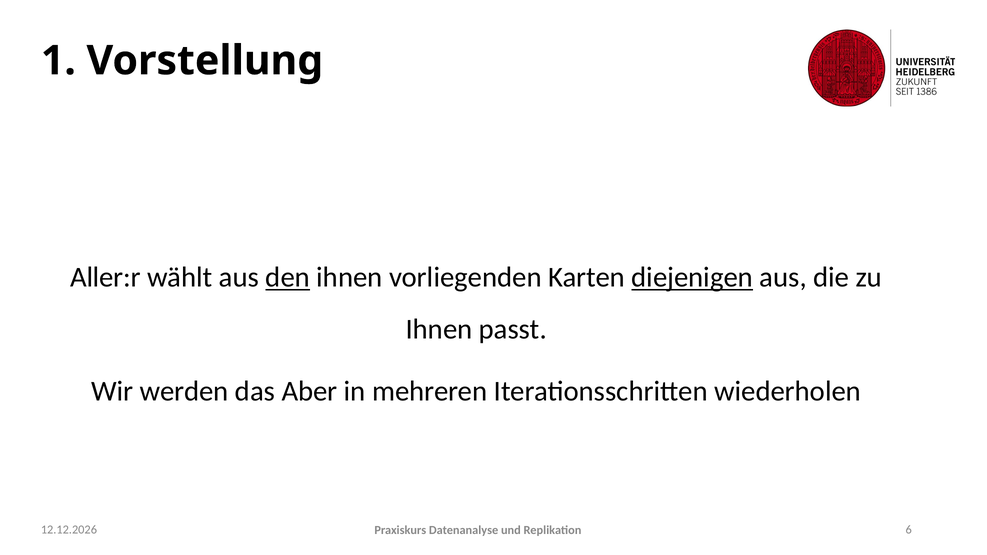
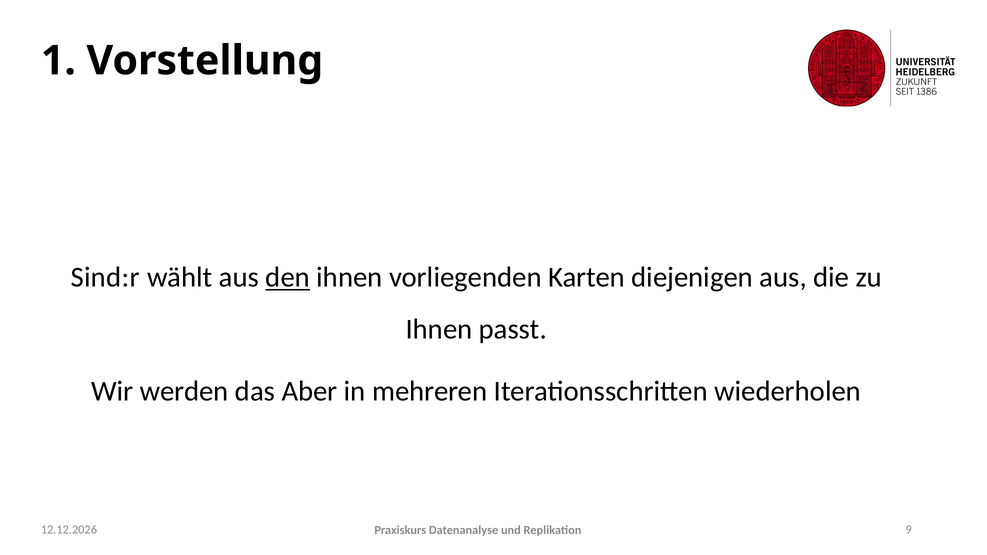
Aller:r: Aller:r -> Sind:r
diejenigen underline: present -> none
6: 6 -> 9
